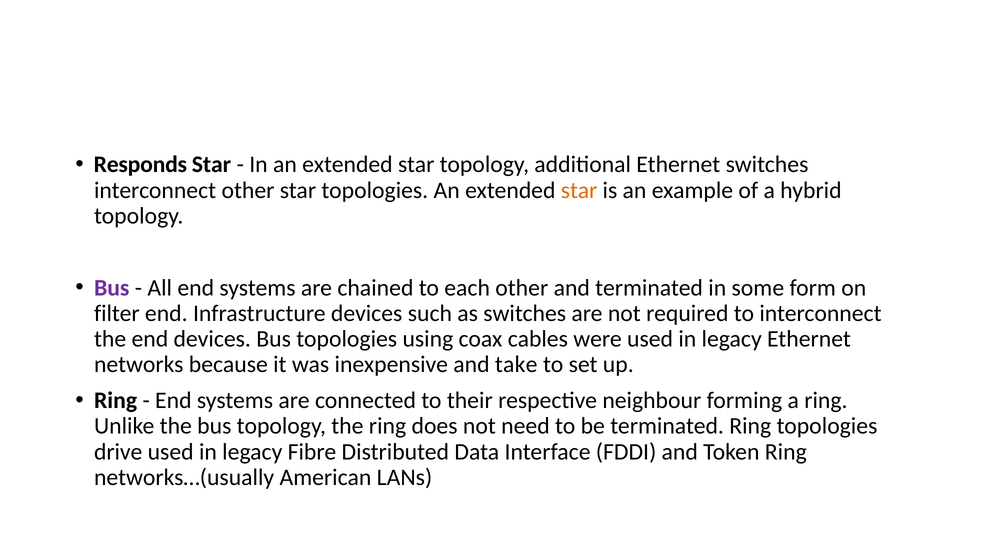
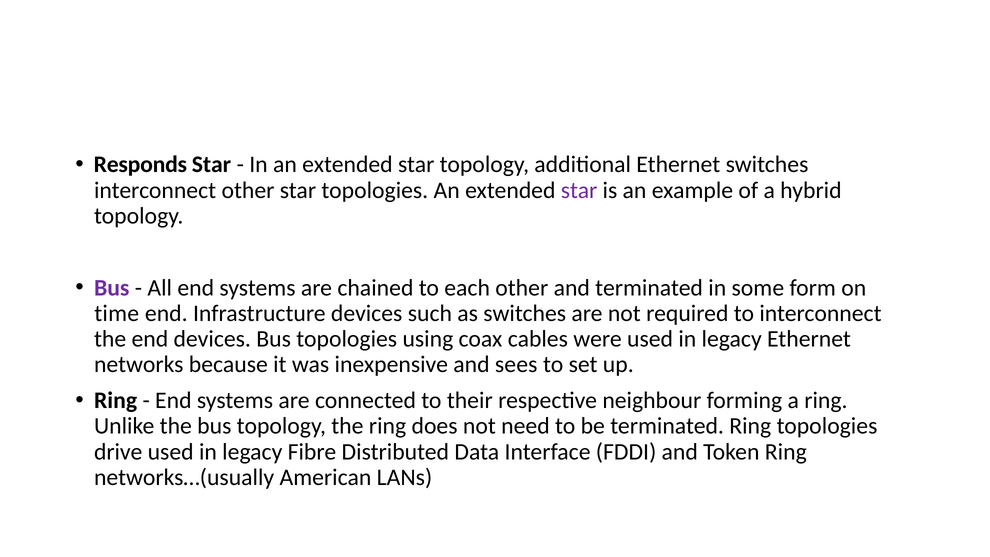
star at (579, 190) colour: orange -> purple
filter: filter -> time
take: take -> sees
